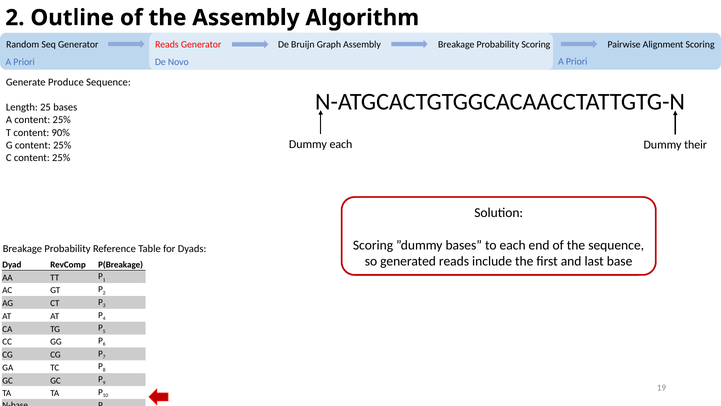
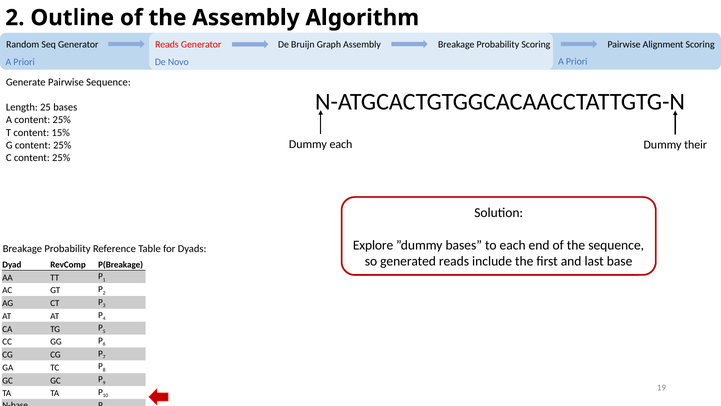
Generate Produce: Produce -> Pairwise
90%: 90% -> 15%
Scoring at (373, 245): Scoring -> Explore
